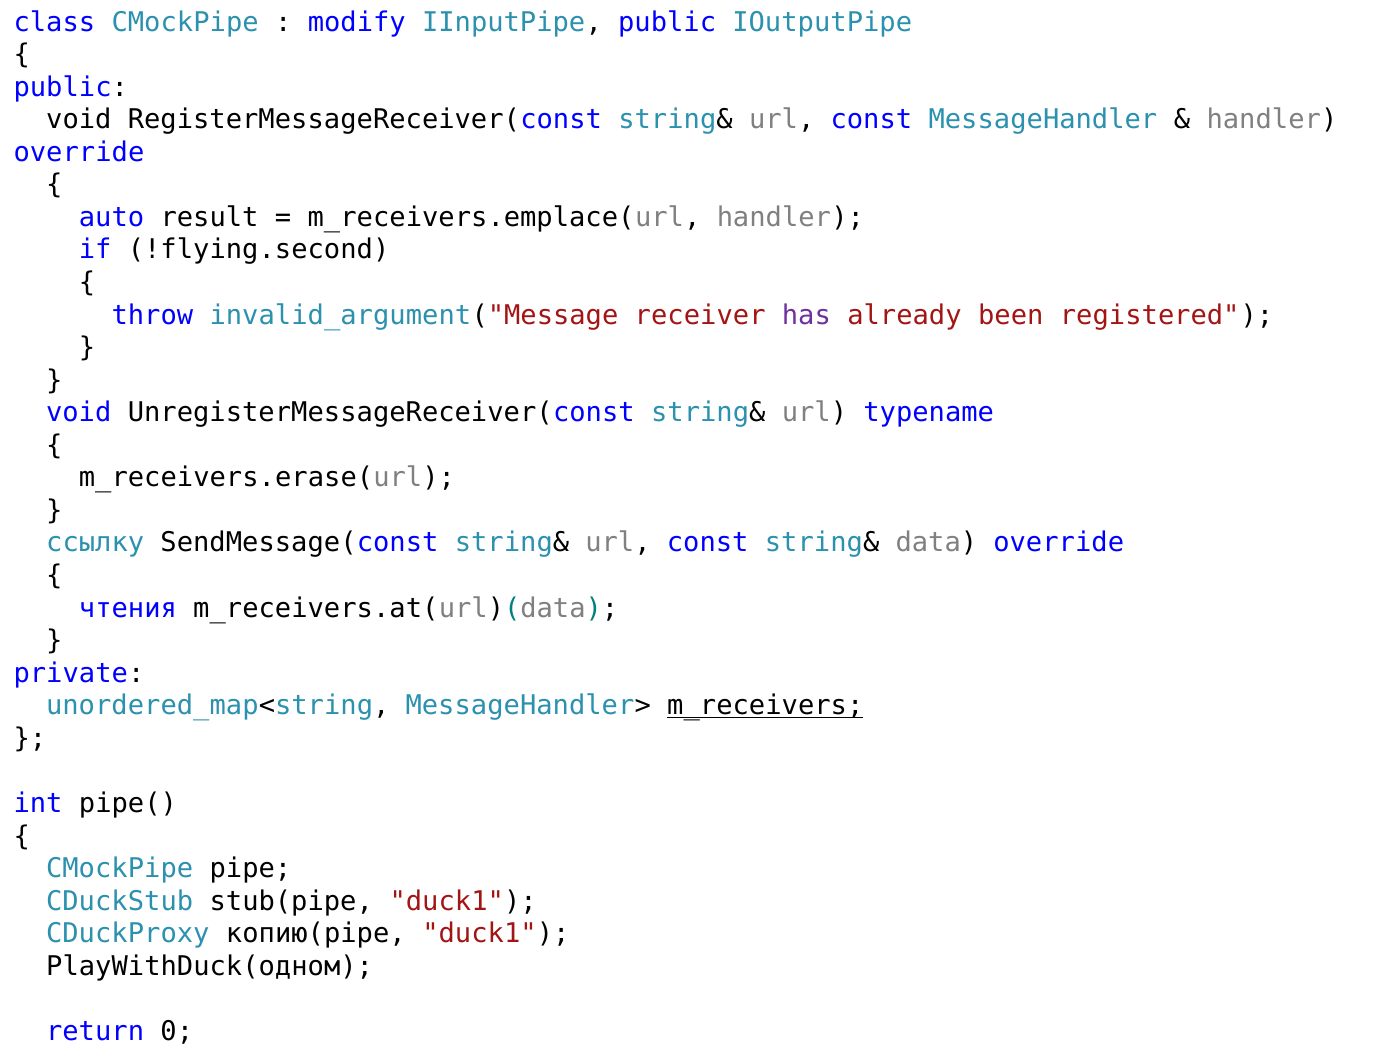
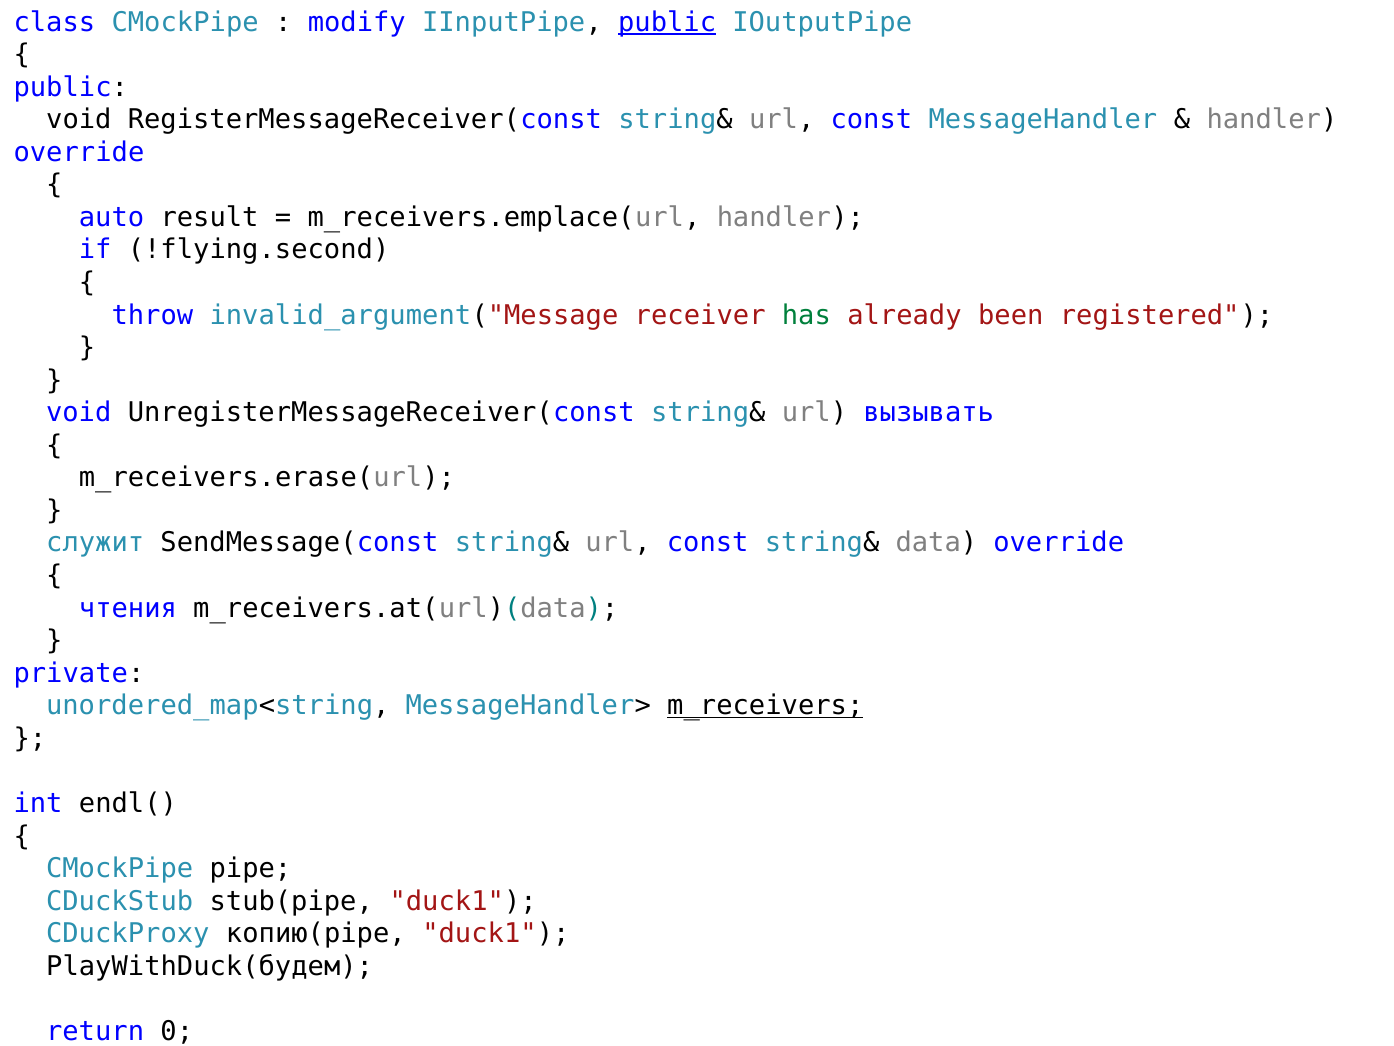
public at (667, 22) underline: none -> present
has colour: purple -> green
typename: typename -> вызывать
ссылку: ссылку -> служит
pipe(: pipe( -> endl(
PlayWithDuck(одном: PlayWithDuck(одном -> PlayWithDuck(будем
